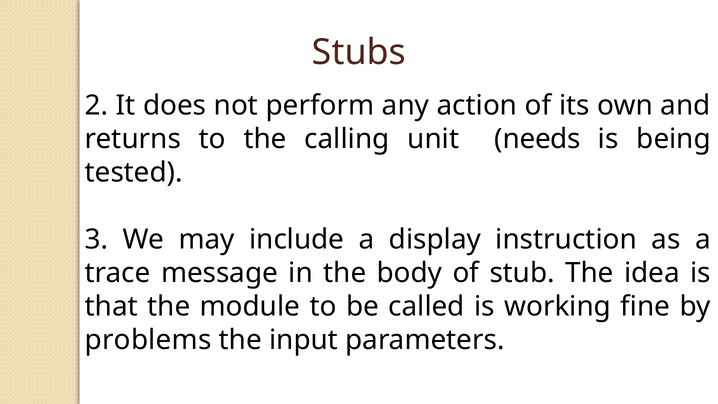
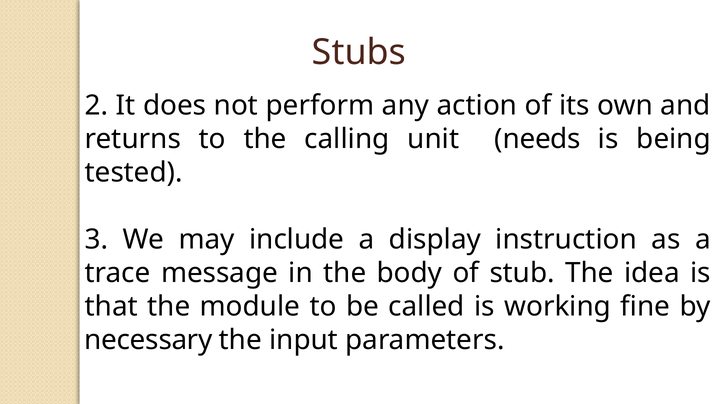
problems: problems -> necessary
